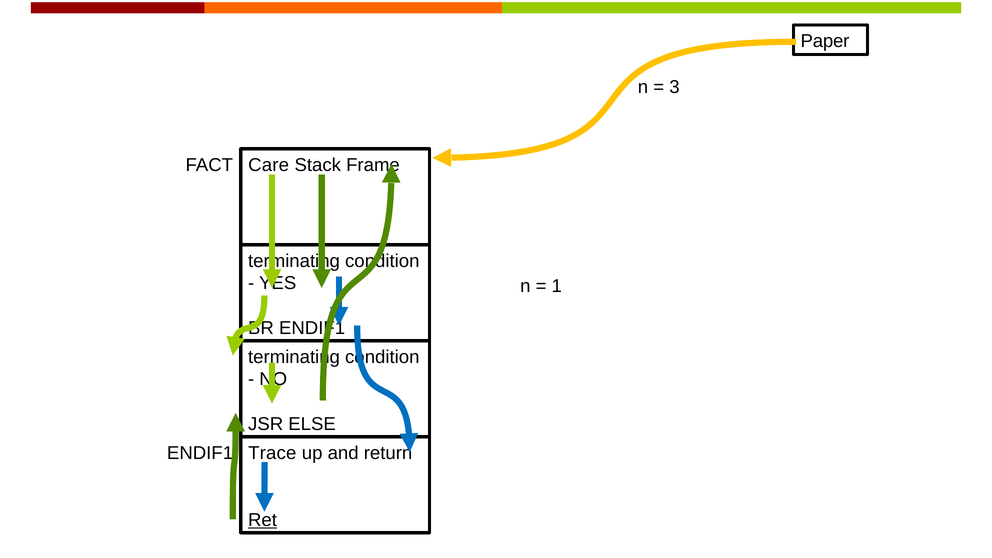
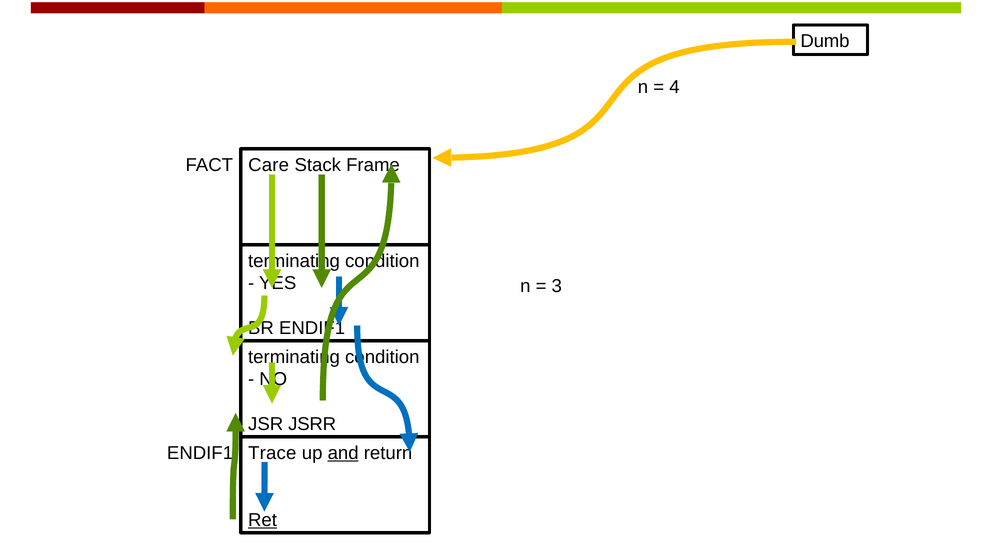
Paper: Paper -> Dumb
3: 3 -> 4
1: 1 -> 3
ELSE: ELSE -> JSRR
and underline: none -> present
